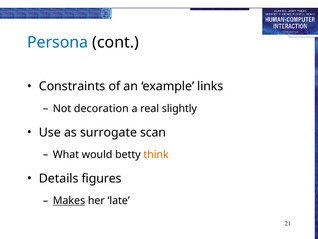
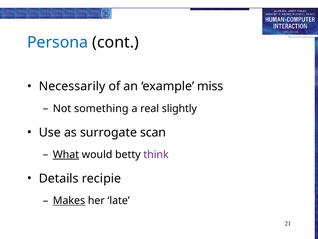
Constraints: Constraints -> Necessarily
links: links -> miss
decoration: decoration -> something
What underline: none -> present
think colour: orange -> purple
figures: figures -> recipie
